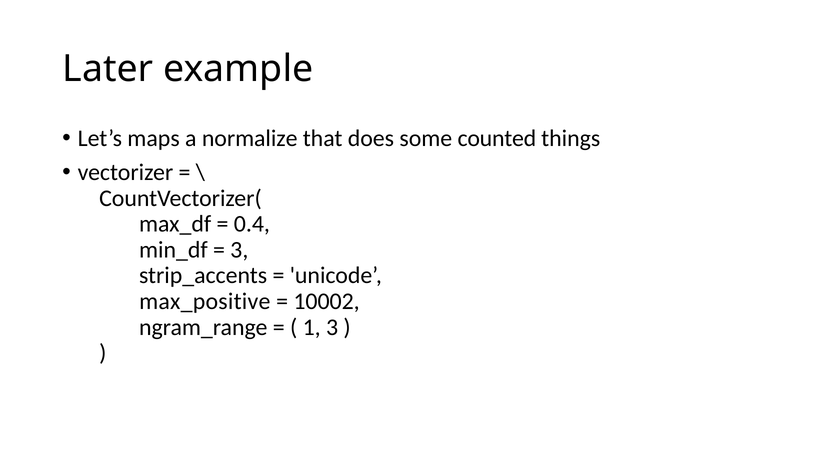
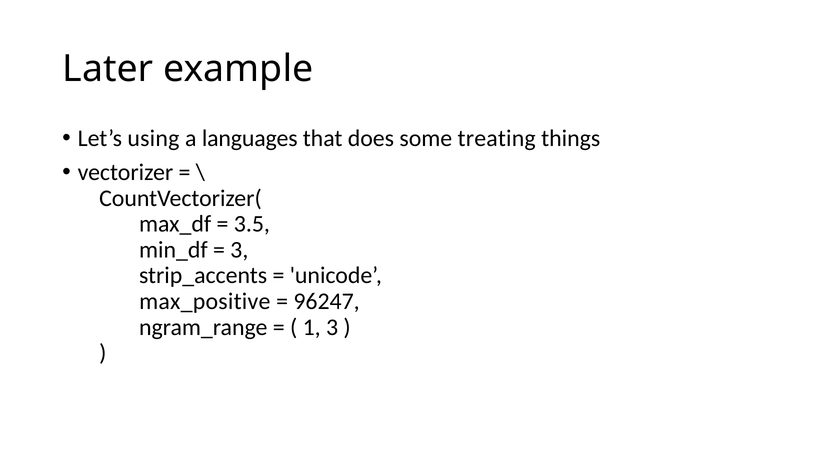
maps: maps -> using
normalize: normalize -> languages
counted: counted -> treating
0.4: 0.4 -> 3.5
10002: 10002 -> 96247
